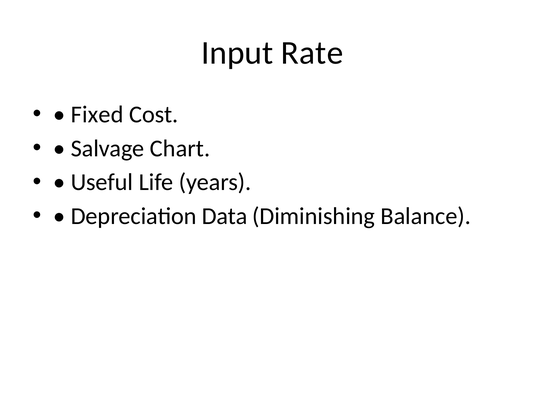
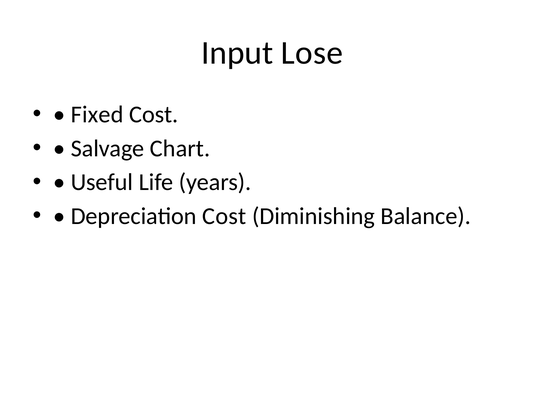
Rate: Rate -> Lose
Depreciation Data: Data -> Cost
